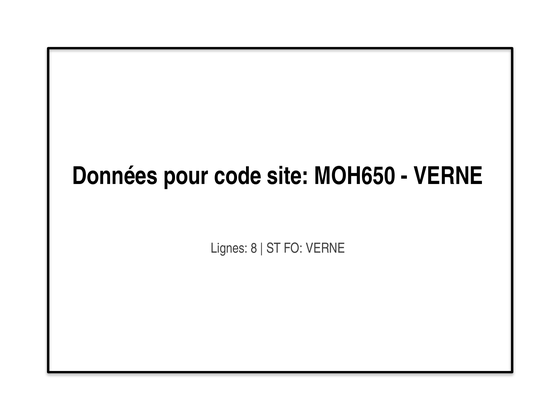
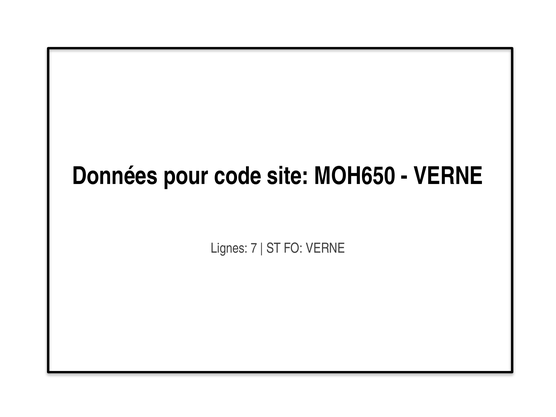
8: 8 -> 7
